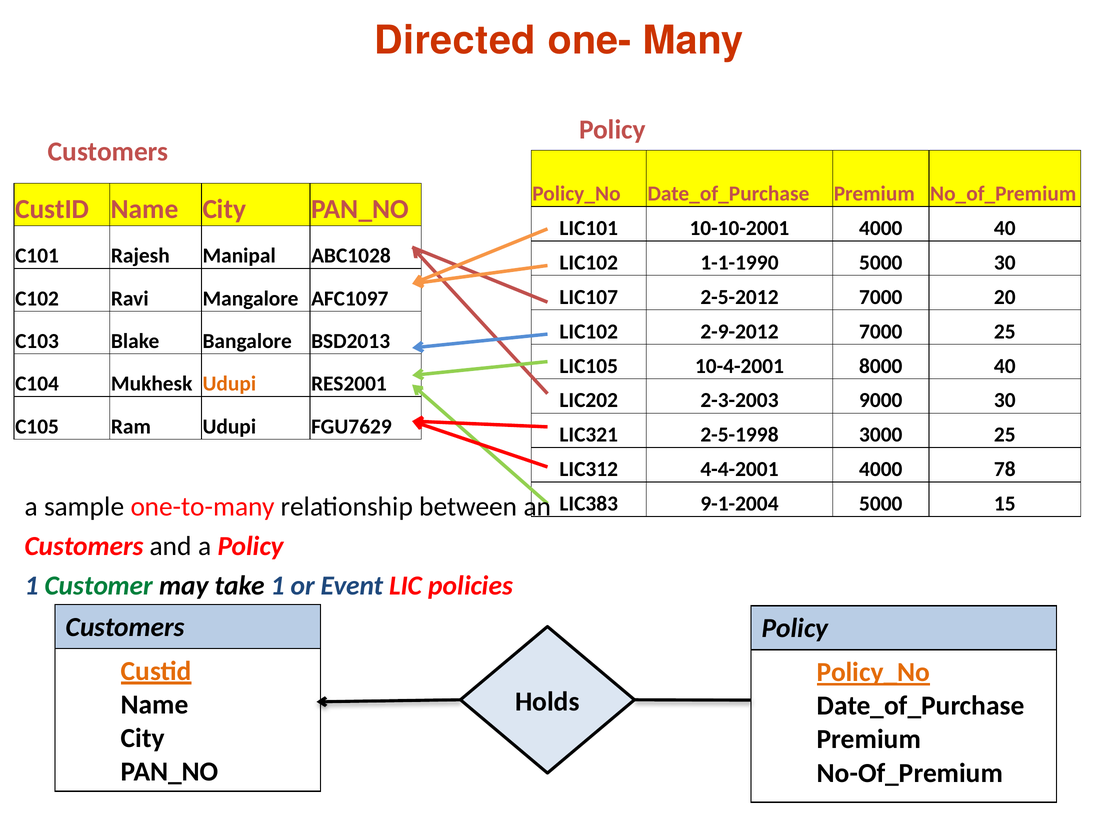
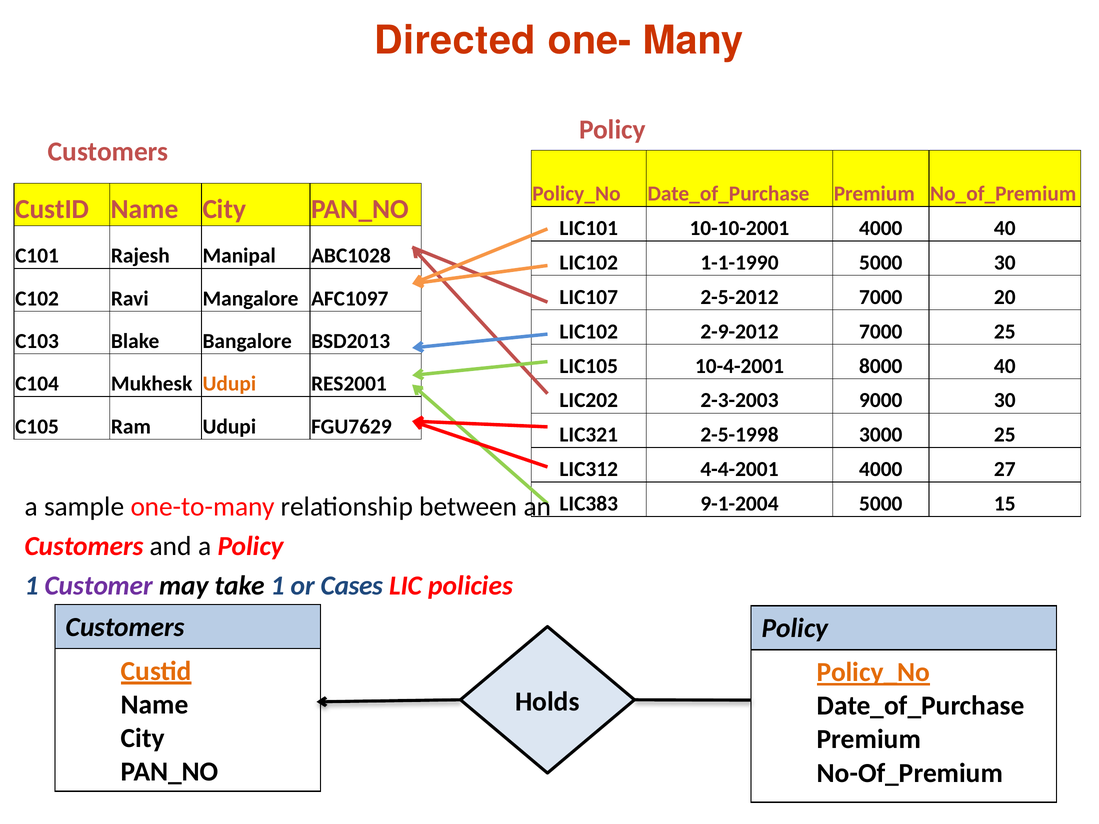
78: 78 -> 27
Customer colour: green -> purple
Event: Event -> Cases
